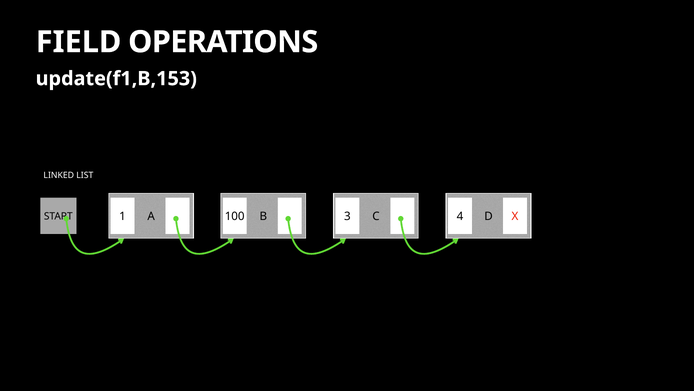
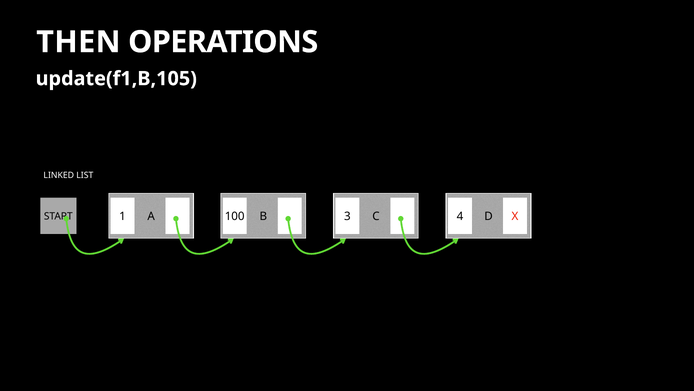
FIELD: FIELD -> THEN
update(f1,B,153: update(f1,B,153 -> update(f1,B,105
